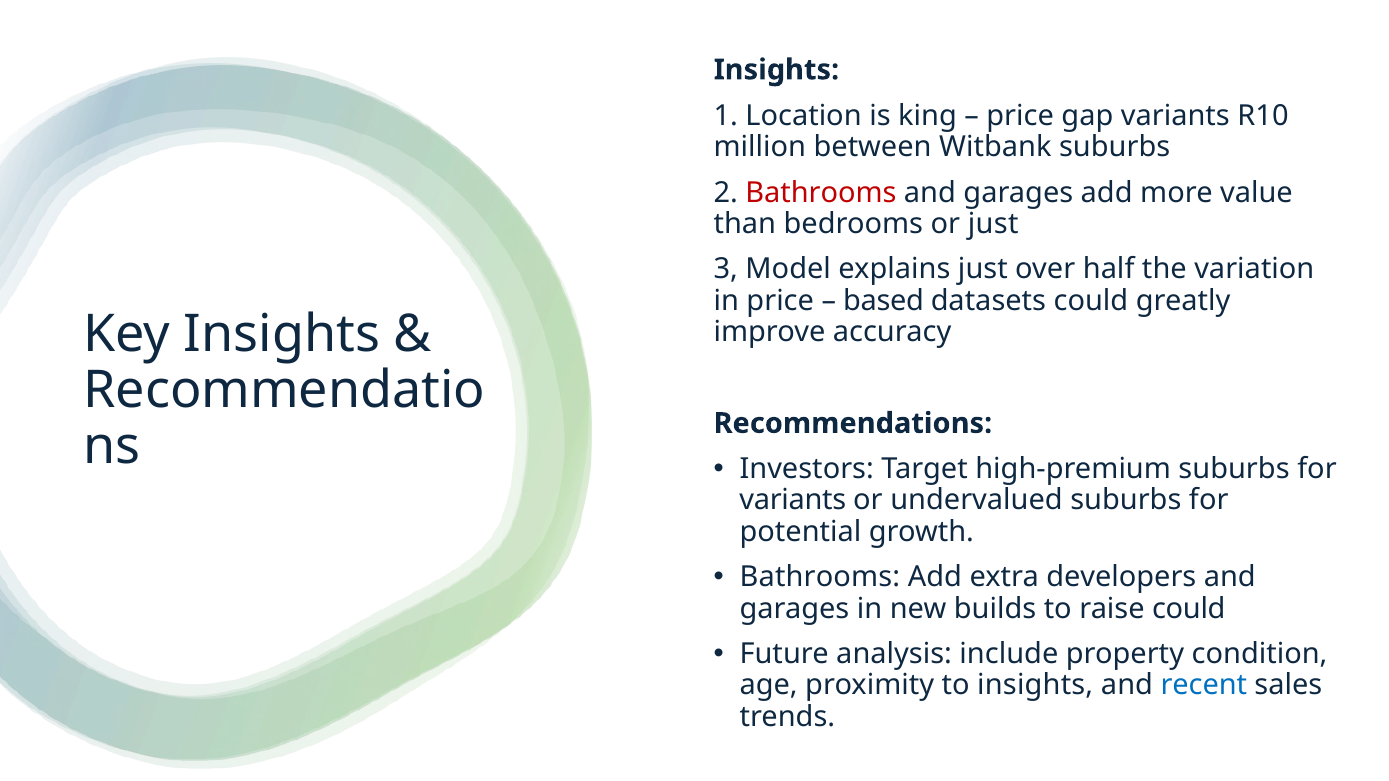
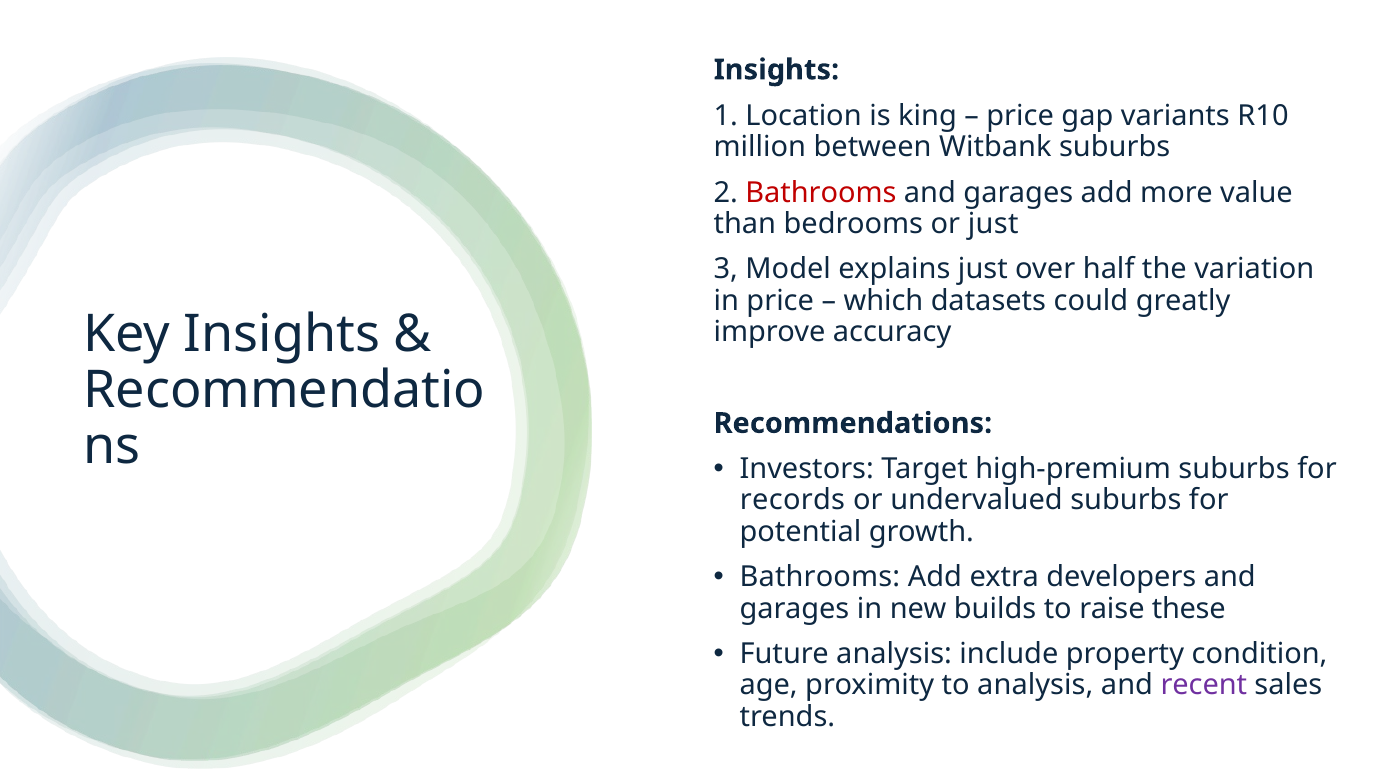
based: based -> which
variants at (793, 500): variants -> records
raise could: could -> these
to insights: insights -> analysis
recent colour: blue -> purple
